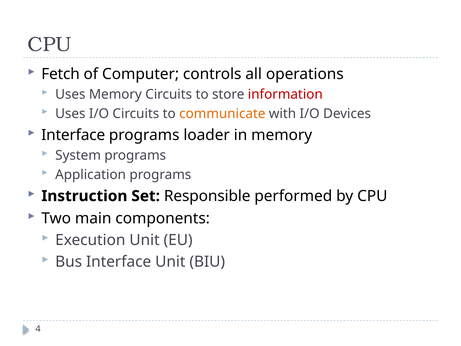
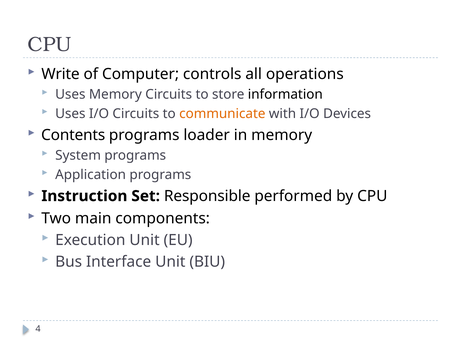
Fetch: Fetch -> Write
information colour: red -> black
Interface at (73, 135): Interface -> Contents
